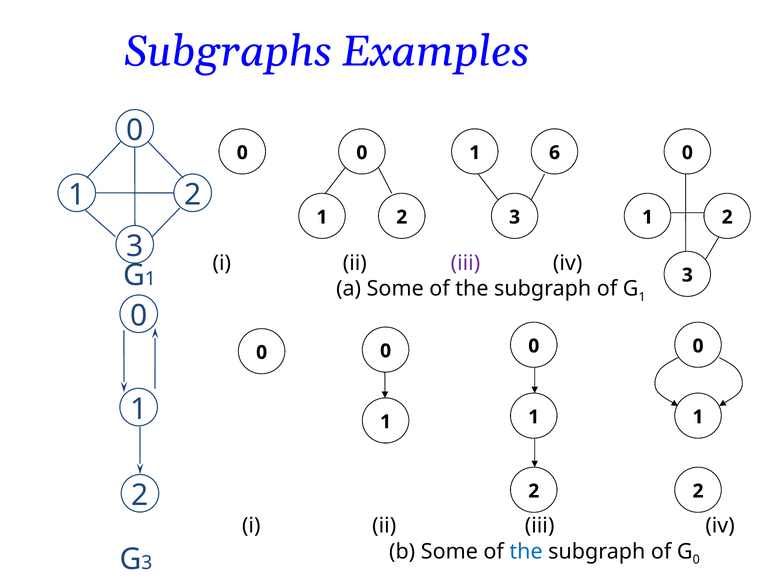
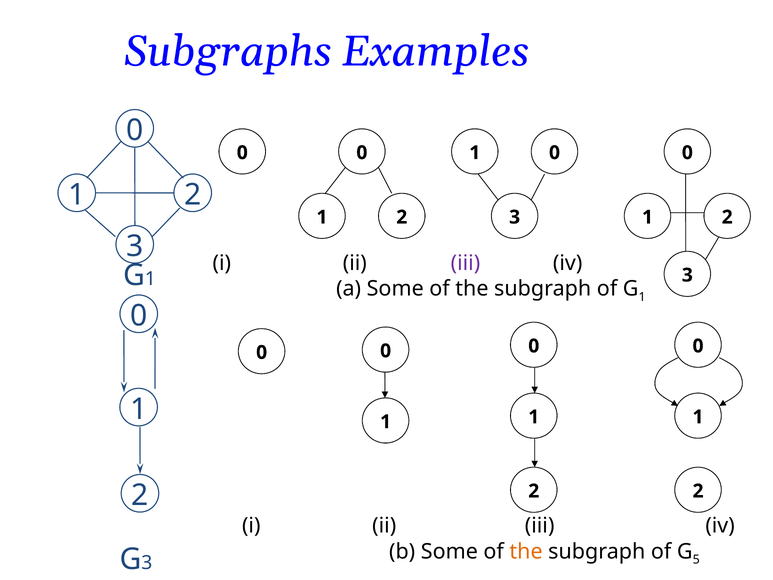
6 at (555, 153): 6 -> 0
the at (526, 551) colour: blue -> orange
0 at (696, 560): 0 -> 5
